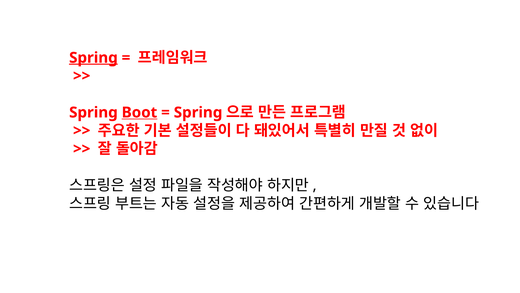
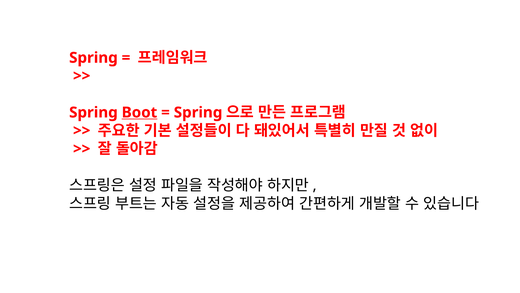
Spring at (93, 58) underline: present -> none
